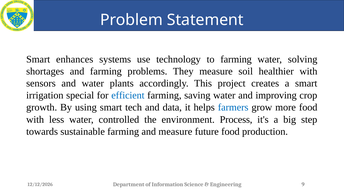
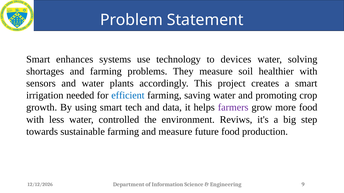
to farming: farming -> devices
special: special -> needed
improving: improving -> promoting
farmers colour: blue -> purple
Process: Process -> Reviws
